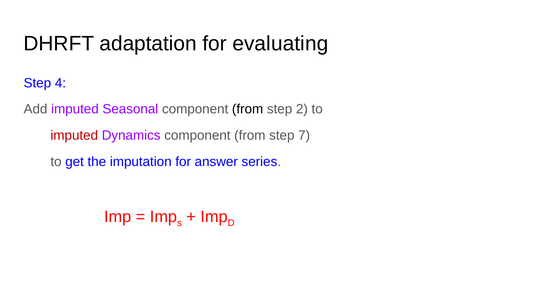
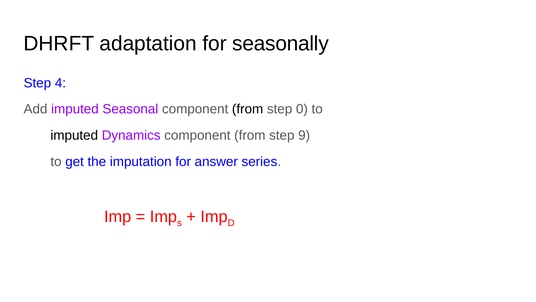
evaluating: evaluating -> seasonally
2: 2 -> 0
imputed at (74, 135) colour: red -> black
7: 7 -> 9
